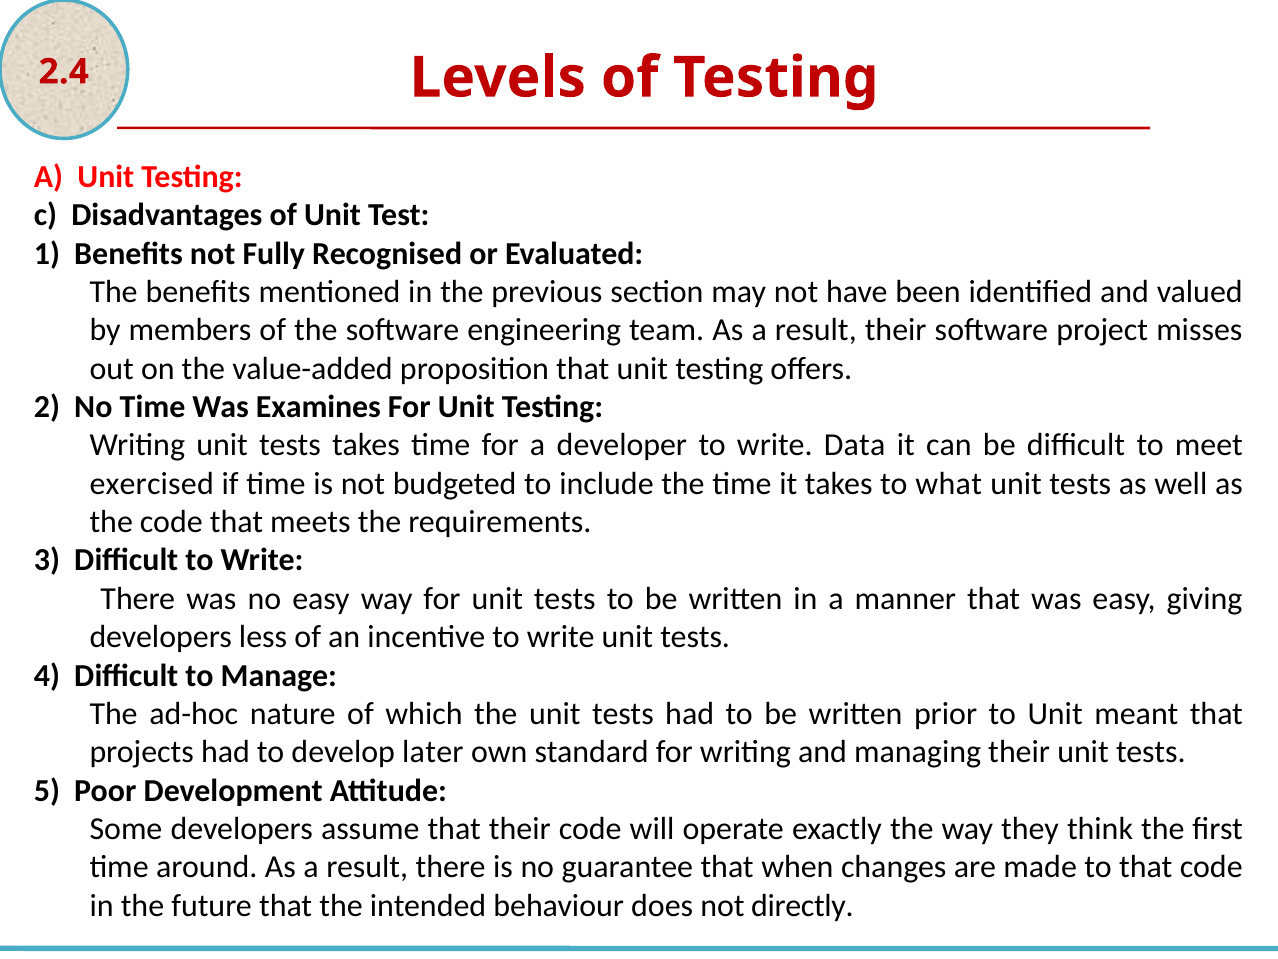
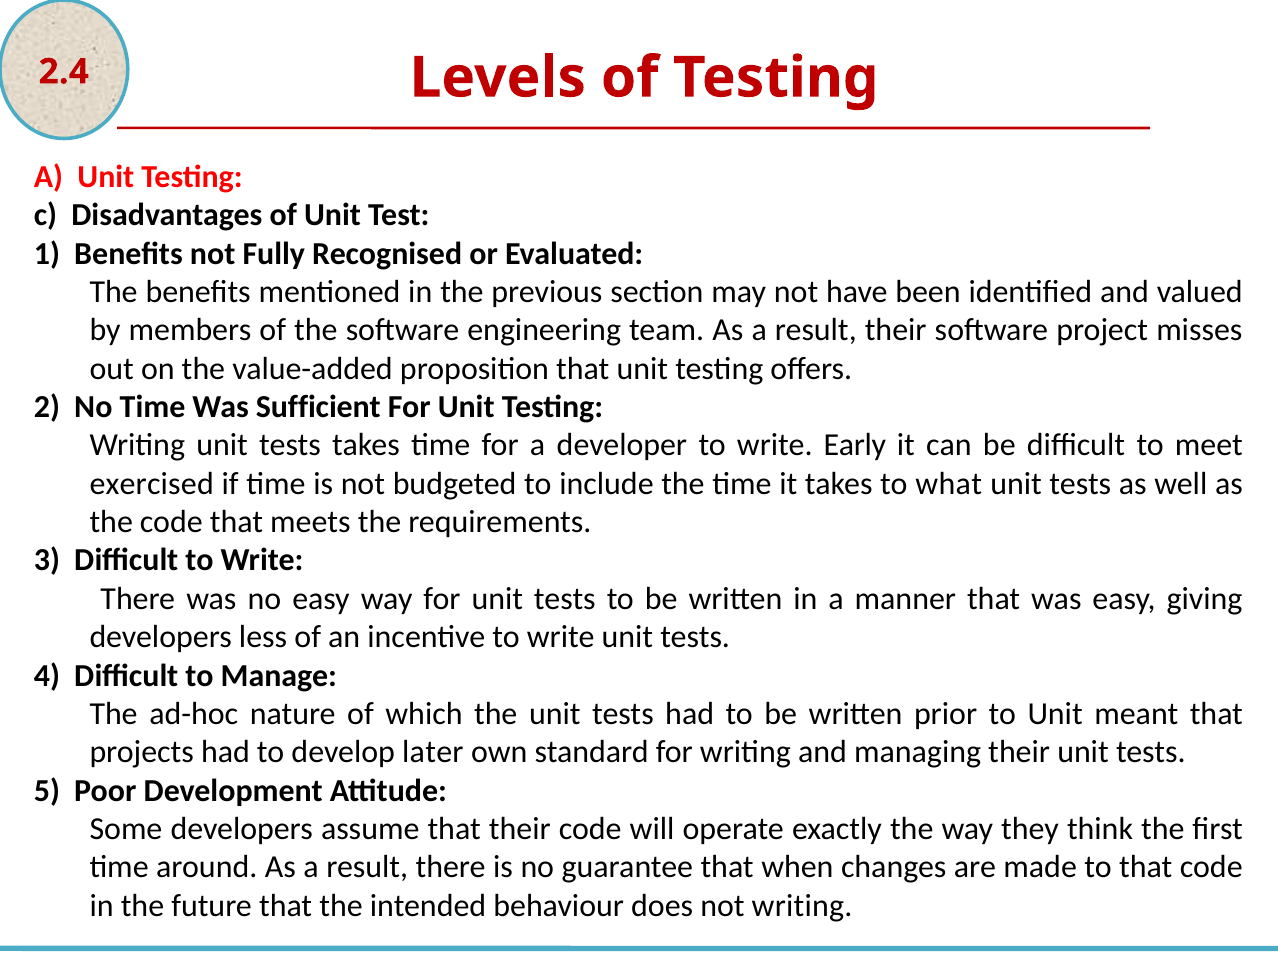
Examines: Examines -> Sufficient
Data: Data -> Early
not directly: directly -> writing
